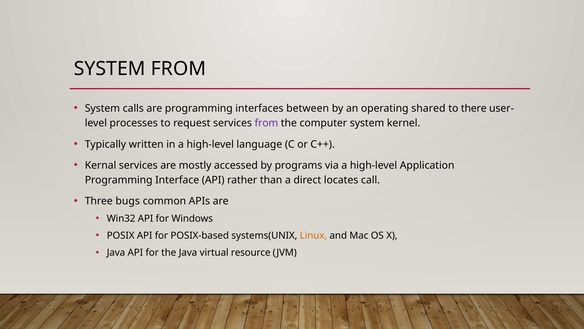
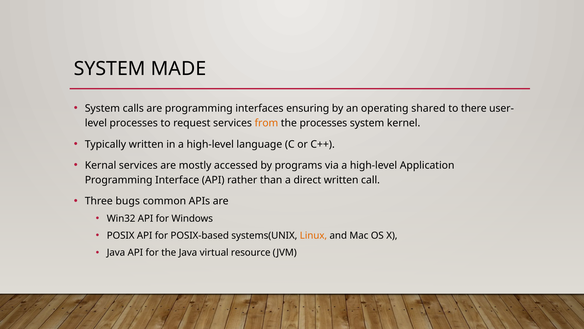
SYSTEM FROM: FROM -> MADE
between: between -> ensuring
from at (266, 123) colour: purple -> orange
the computer: computer -> processes
direct locates: locates -> written
